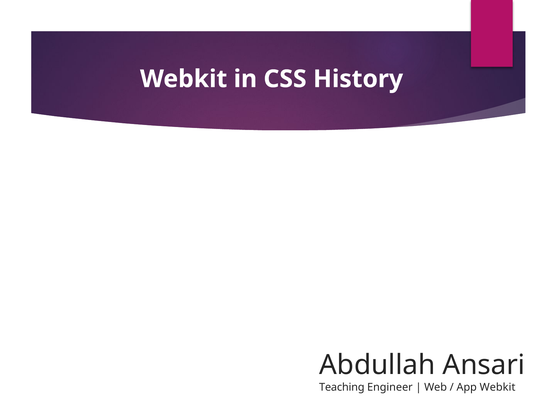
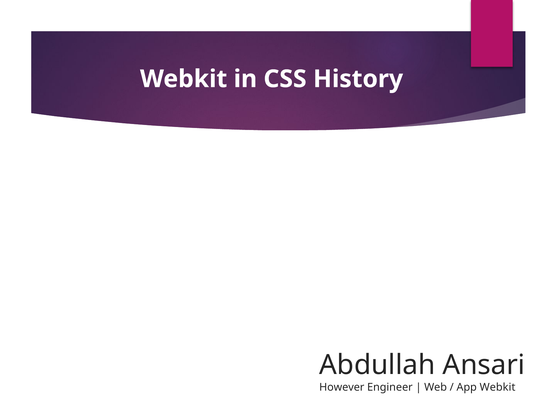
Teaching: Teaching -> However
